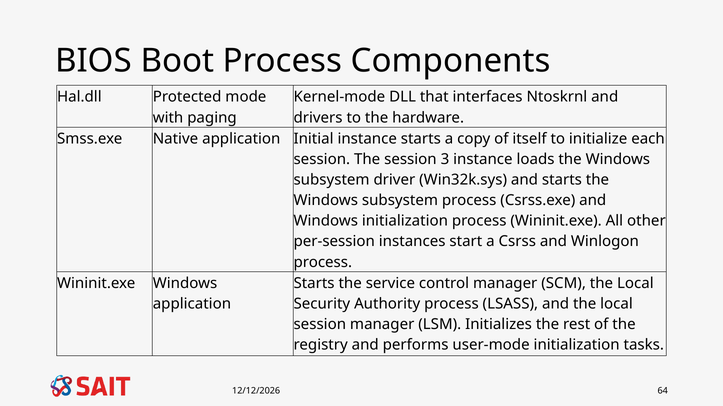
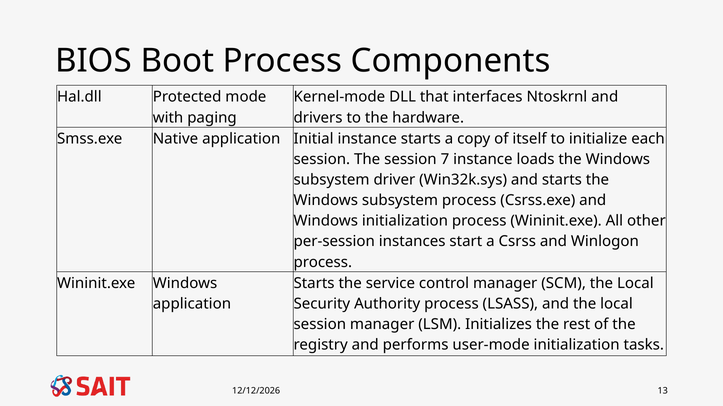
3: 3 -> 7
64: 64 -> 13
